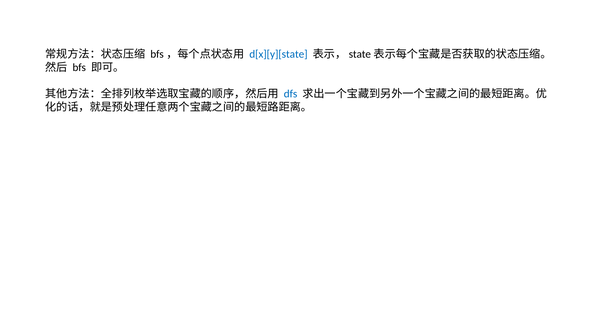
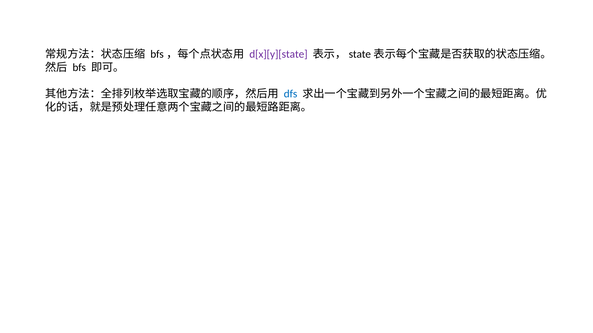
d[x][y][state colour: blue -> purple
